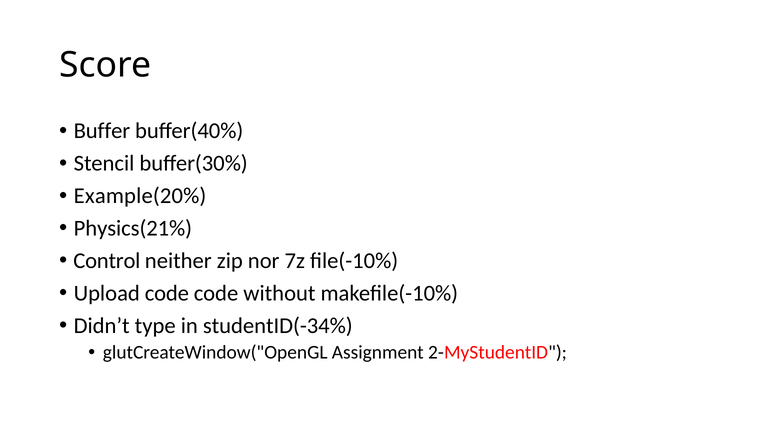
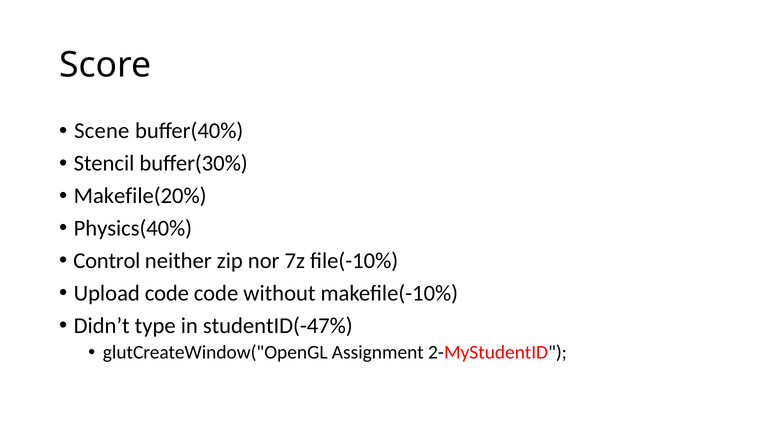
Buffer: Buffer -> Scene
Example(20%: Example(20% -> Makefile(20%
Physics(21%: Physics(21% -> Physics(40%
studentID(-34%: studentID(-34% -> studentID(-47%
